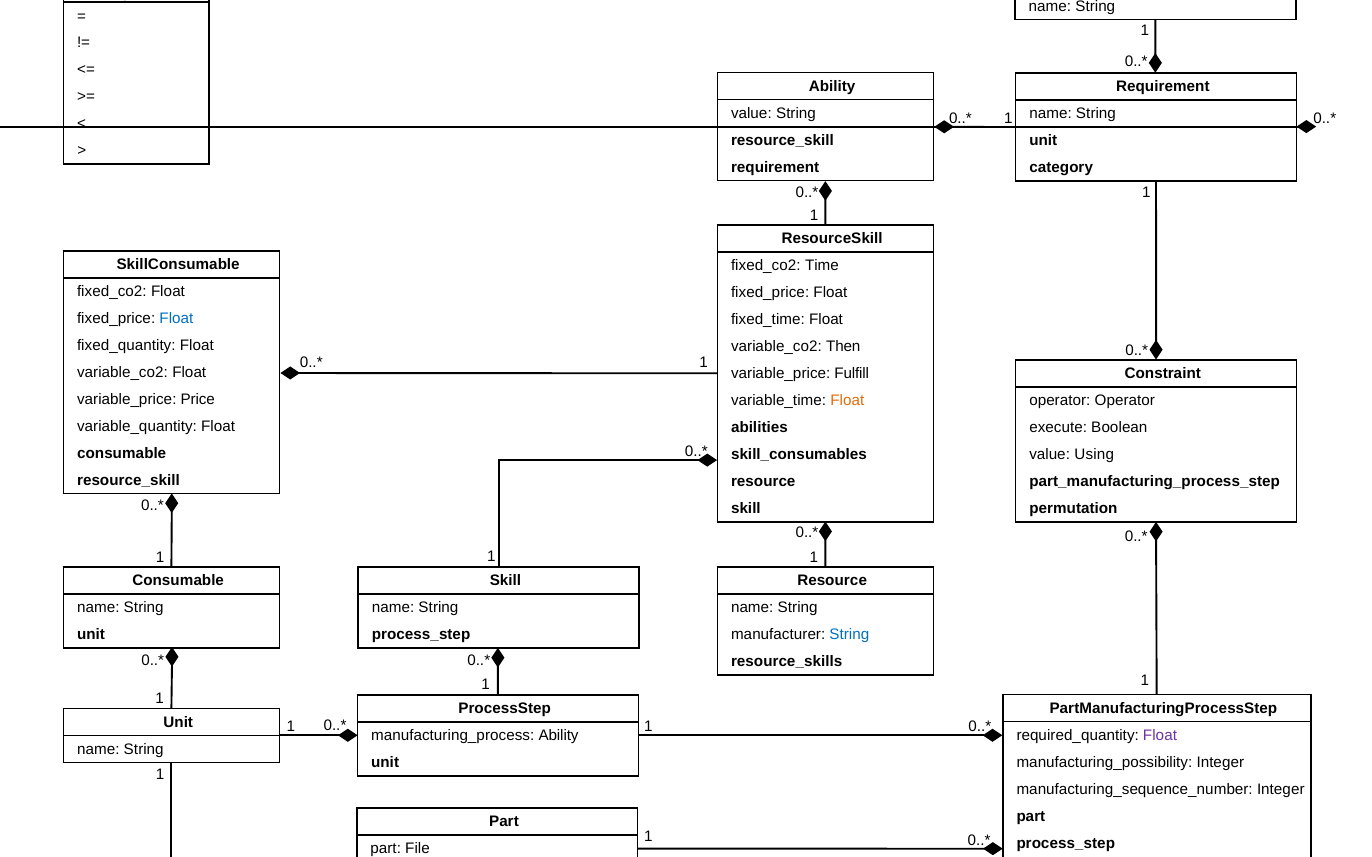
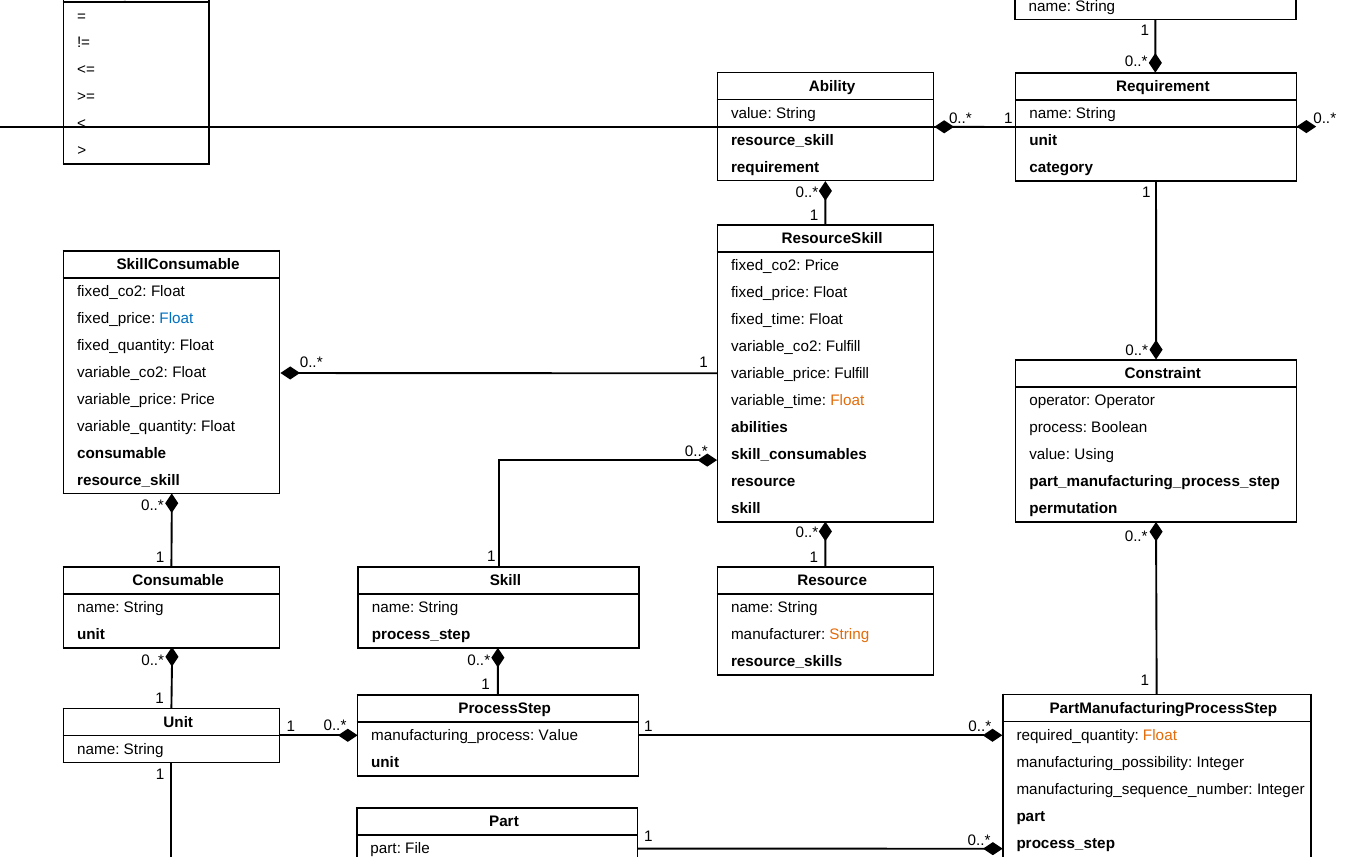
Time at (822, 266): Time -> Price
Then at (843, 347): Then -> Fulfill
execute: execute -> process
String at (849, 635) colour: blue -> orange
Float at (1160, 736) colour: purple -> orange
Ability at (559, 736): Ability -> Value
